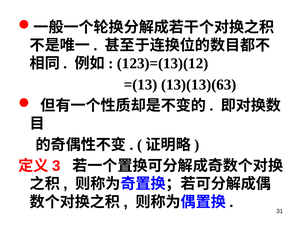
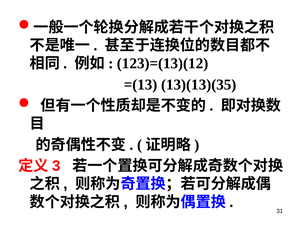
13)(13)(63: 13)(13)(63 -> 13)(13)(35
